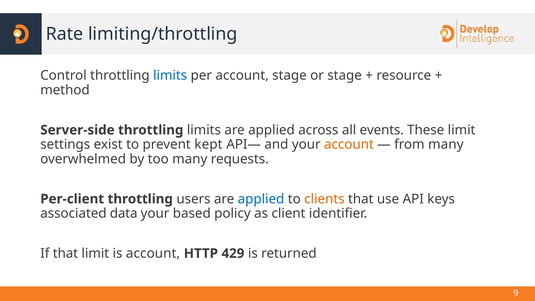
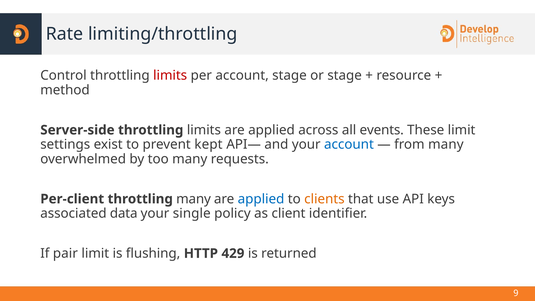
limits at (170, 76) colour: blue -> red
account at (349, 144) colour: orange -> blue
throttling users: users -> many
based: based -> single
If that: that -> pair
is account: account -> flushing
